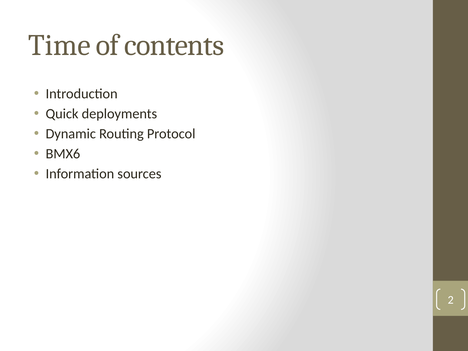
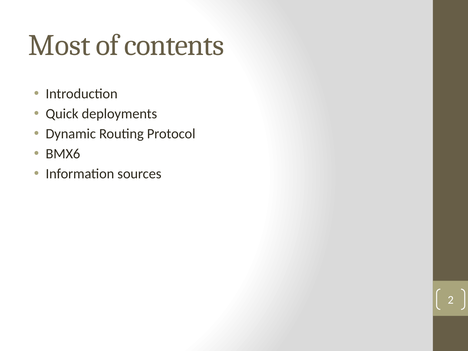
Time: Time -> Most
